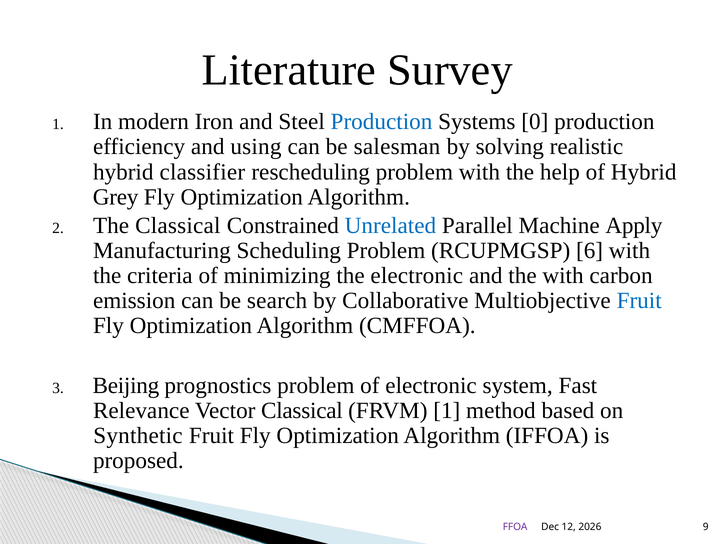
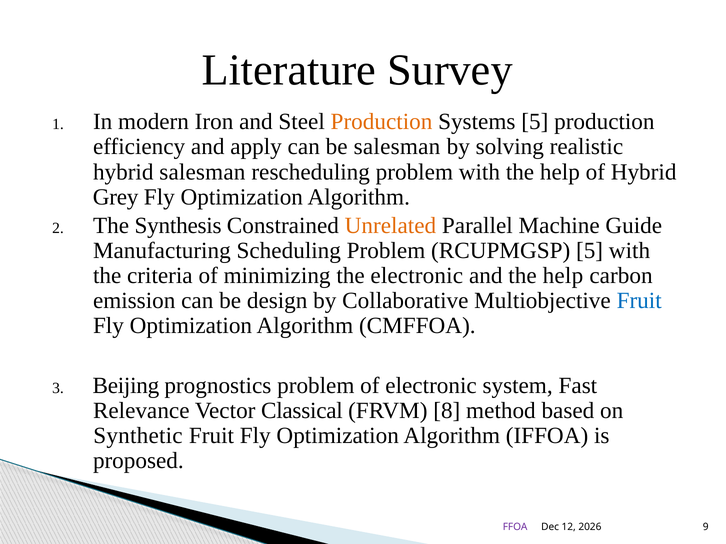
Production at (381, 122) colour: blue -> orange
Systems 0: 0 -> 5
using: using -> apply
hybrid classifier: classifier -> salesman
The Classical: Classical -> Synthesis
Unrelated colour: blue -> orange
Apply: Apply -> Guide
RCUPMGSP 6: 6 -> 5
and the with: with -> help
search: search -> design
FRVM 1: 1 -> 8
